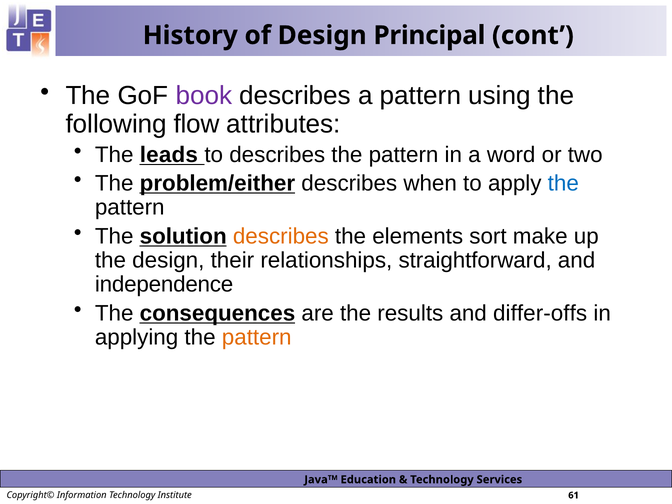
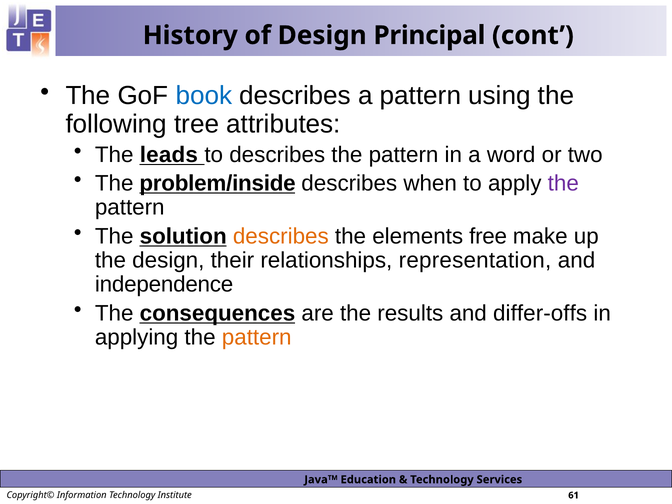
book colour: purple -> blue
flow: flow -> tree
problem/either: problem/either -> problem/inside
the at (563, 183) colour: blue -> purple
sort: sort -> free
straightforward: straightforward -> representation
